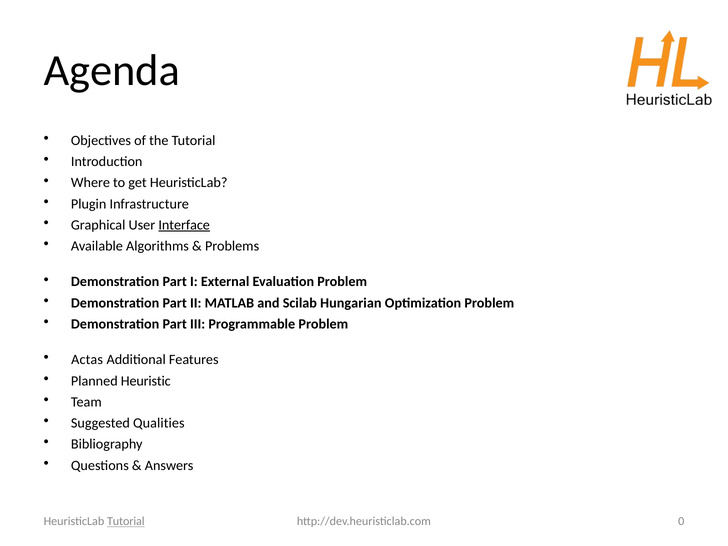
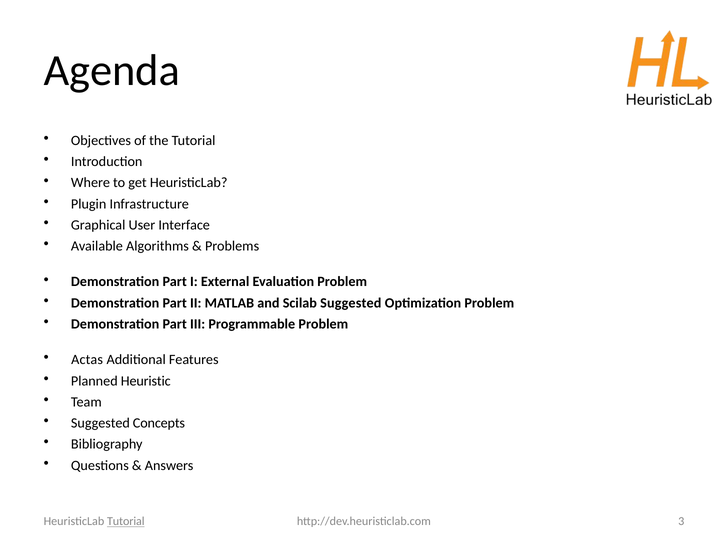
Interface underline: present -> none
Scilab Hungarian: Hungarian -> Suggested
Qualities: Qualities -> Concepts
0: 0 -> 3
